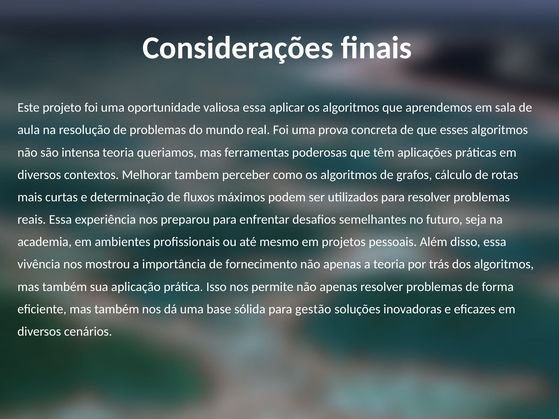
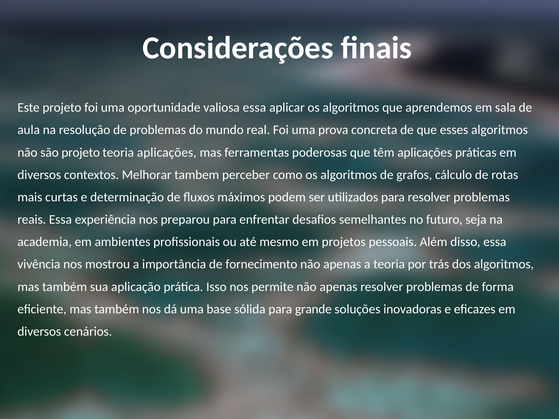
são intensa: intensa -> projeto
teoria queriamos: queriamos -> aplicações
gestão: gestão -> grande
